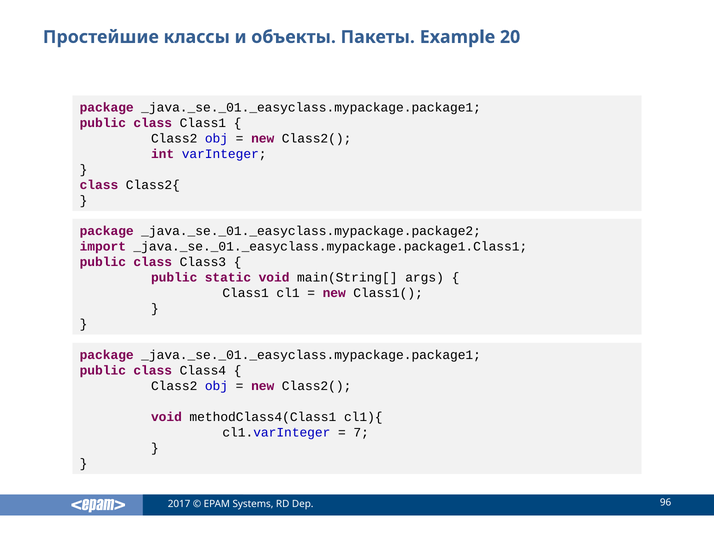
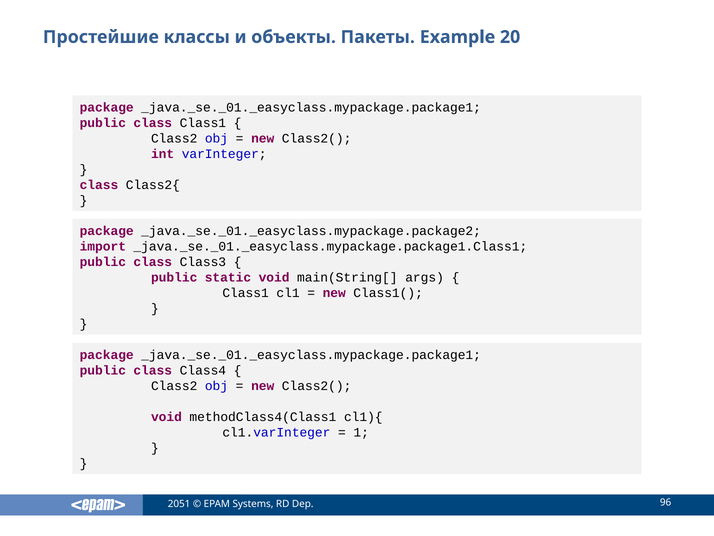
7: 7 -> 1
2017: 2017 -> 2051
